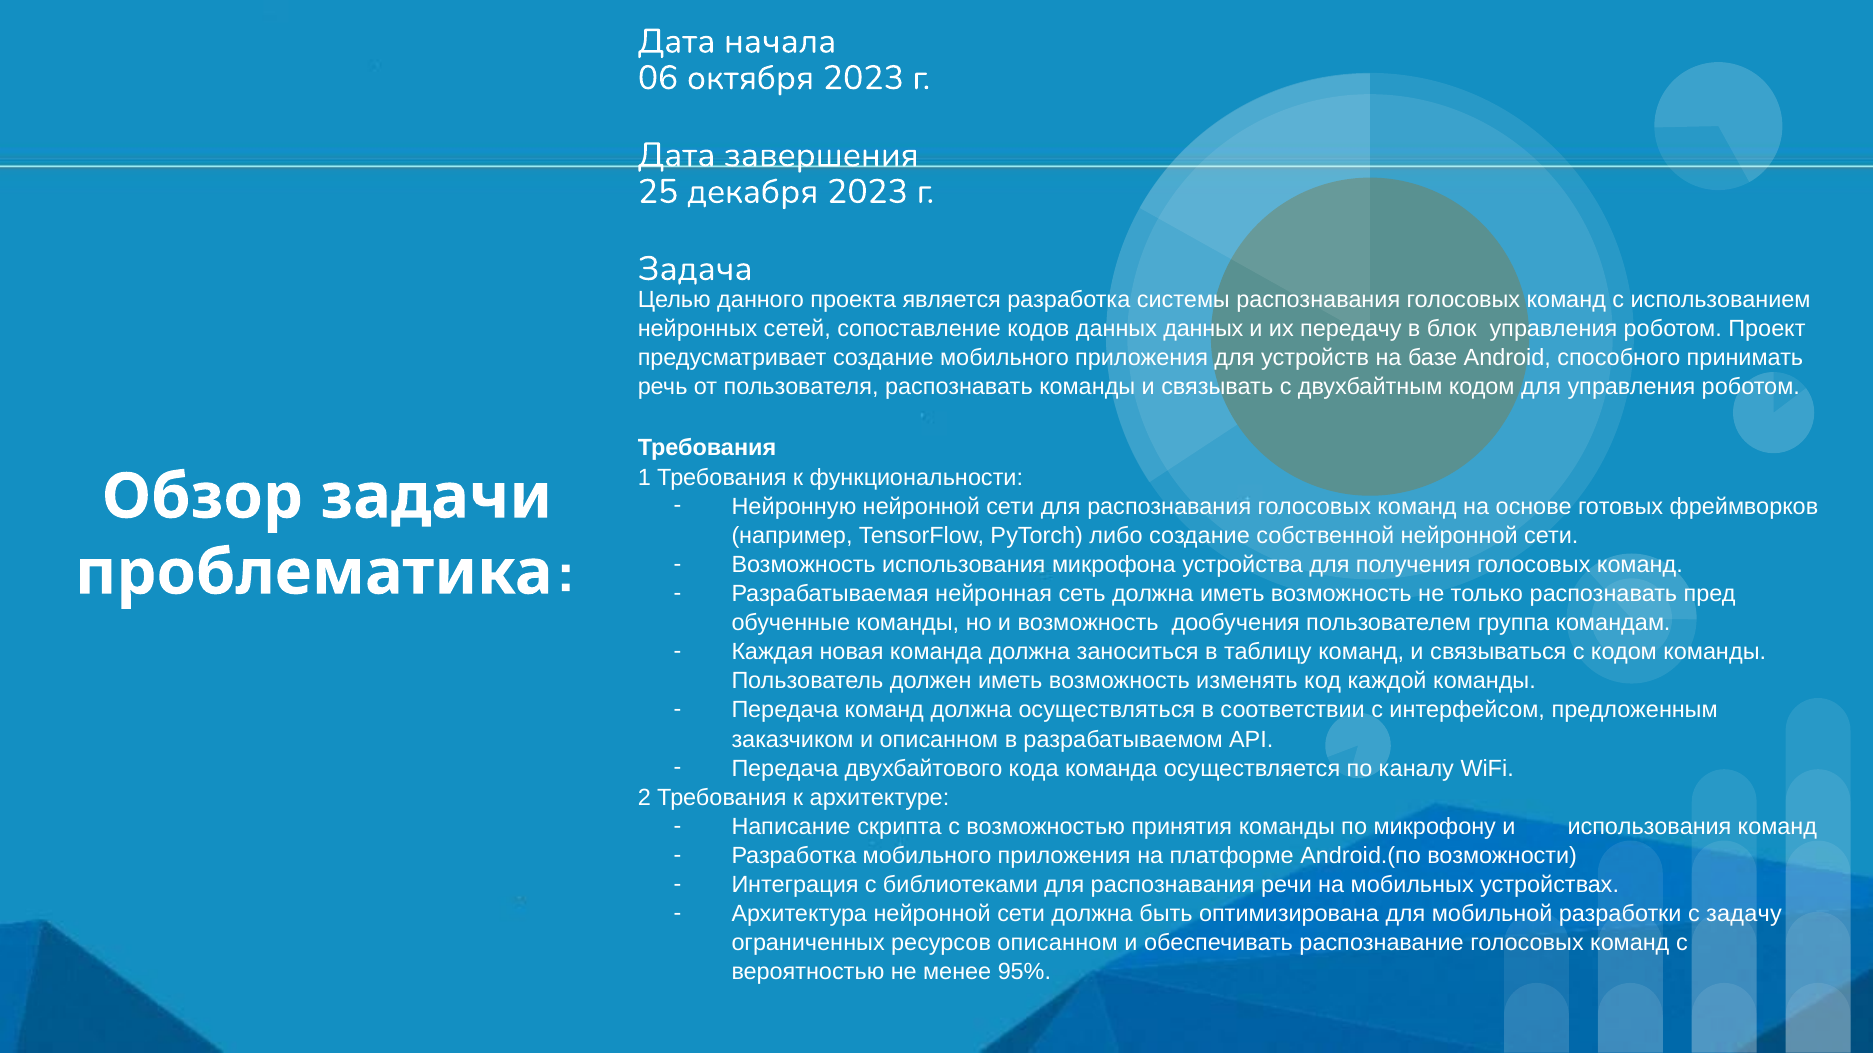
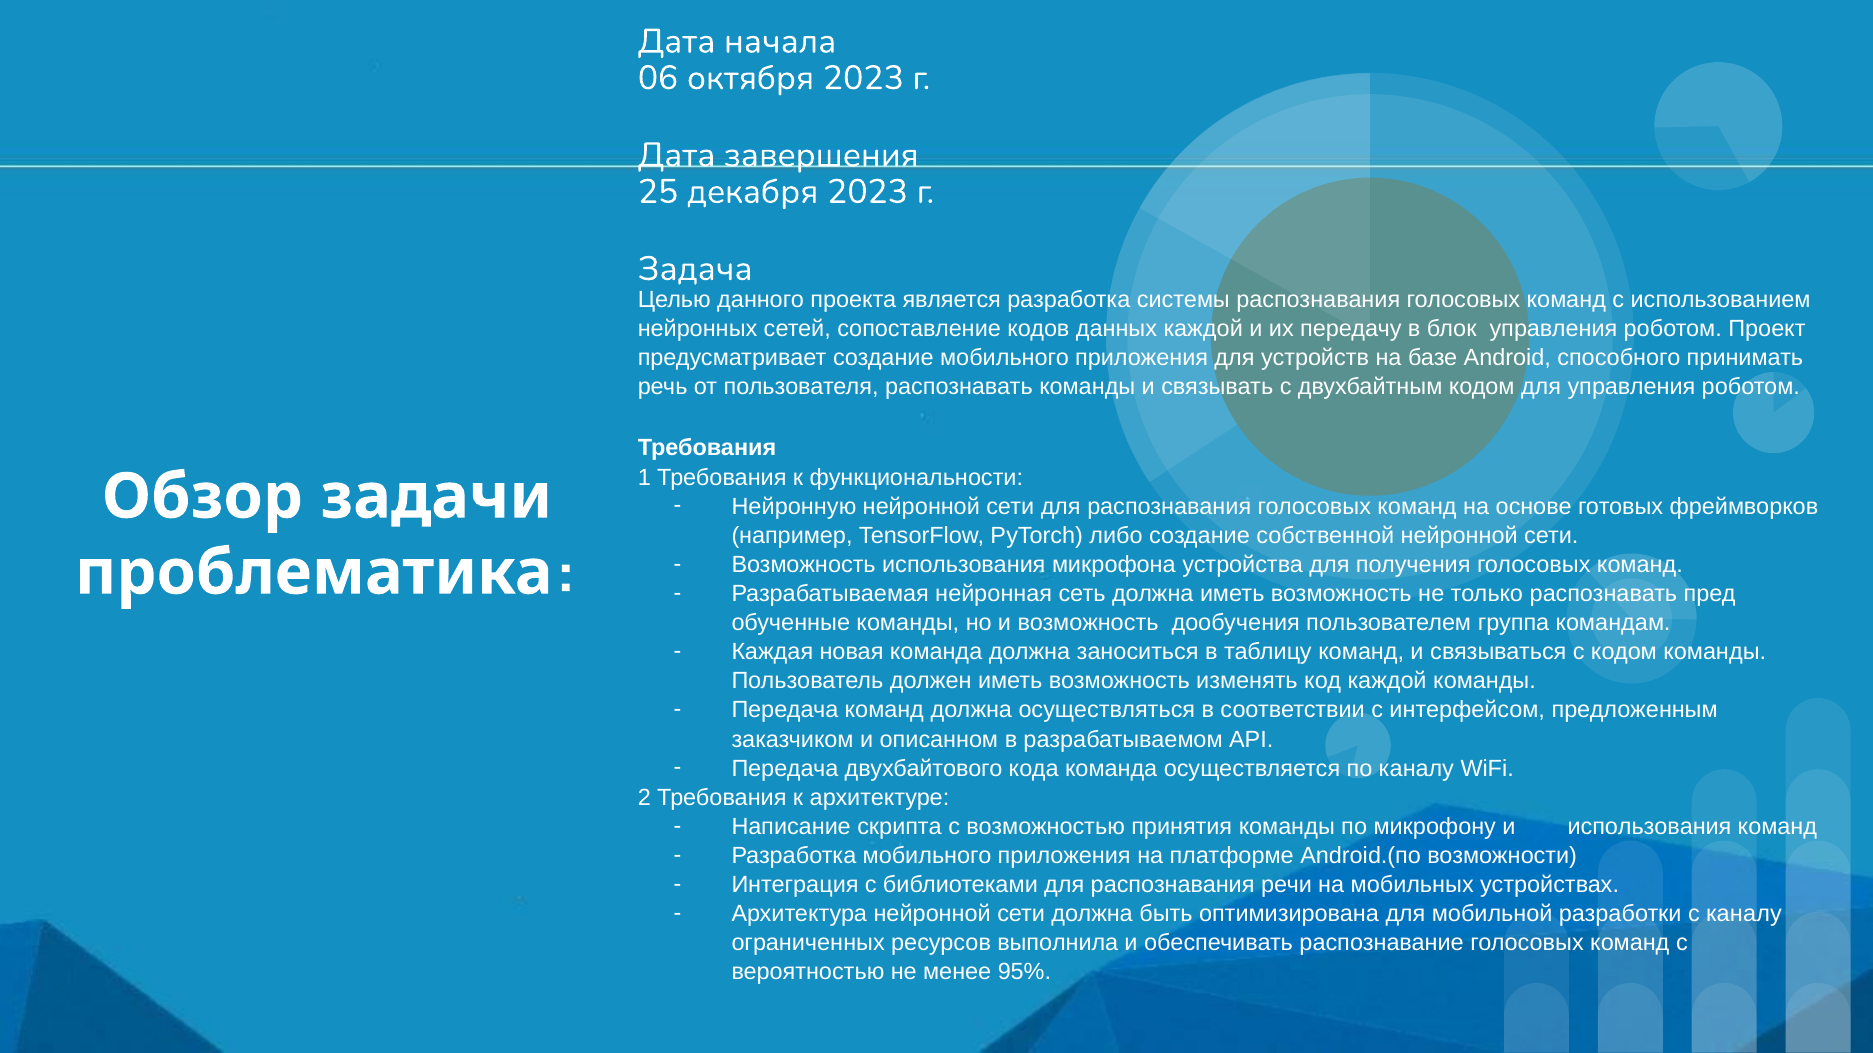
данных данных: данных -> каждой
с задачу: задачу -> каналу
ресурсов описанном: описанном -> выполнила
